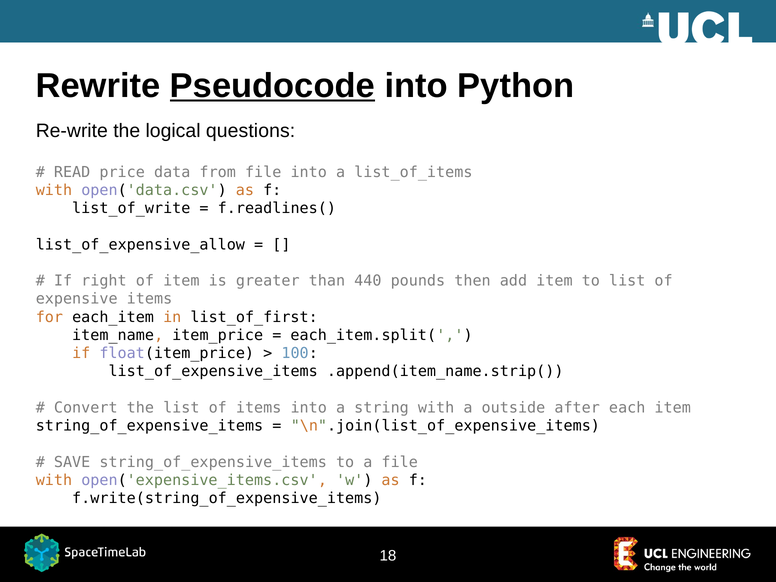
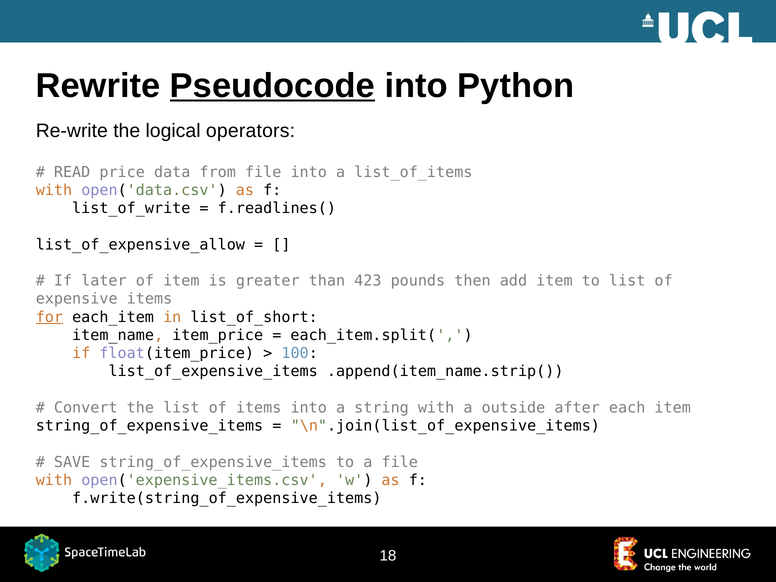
questions: questions -> operators
right: right -> later
440: 440 -> 423
for underline: none -> present
list_of_first: list_of_first -> list_of_short
